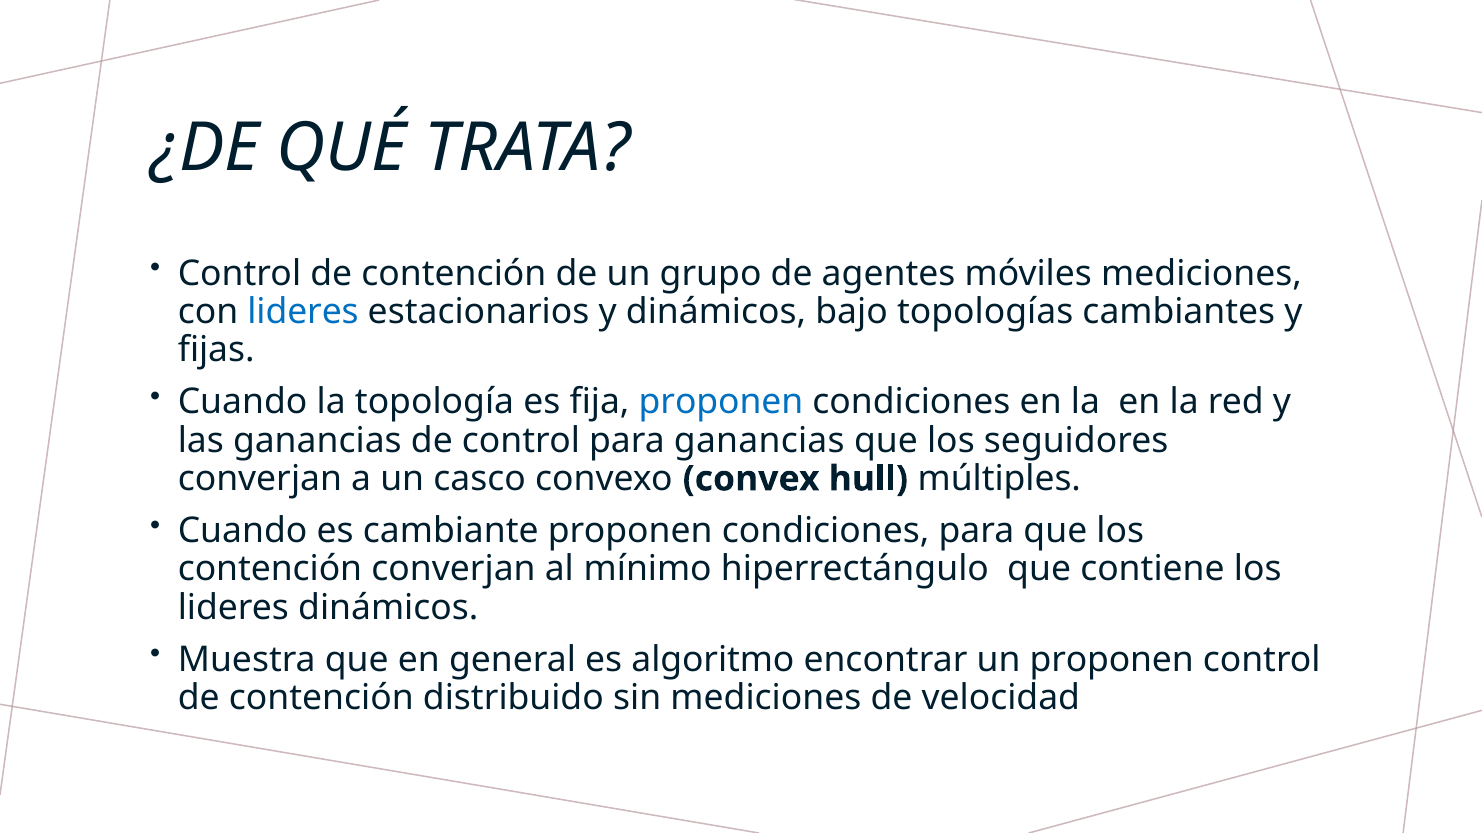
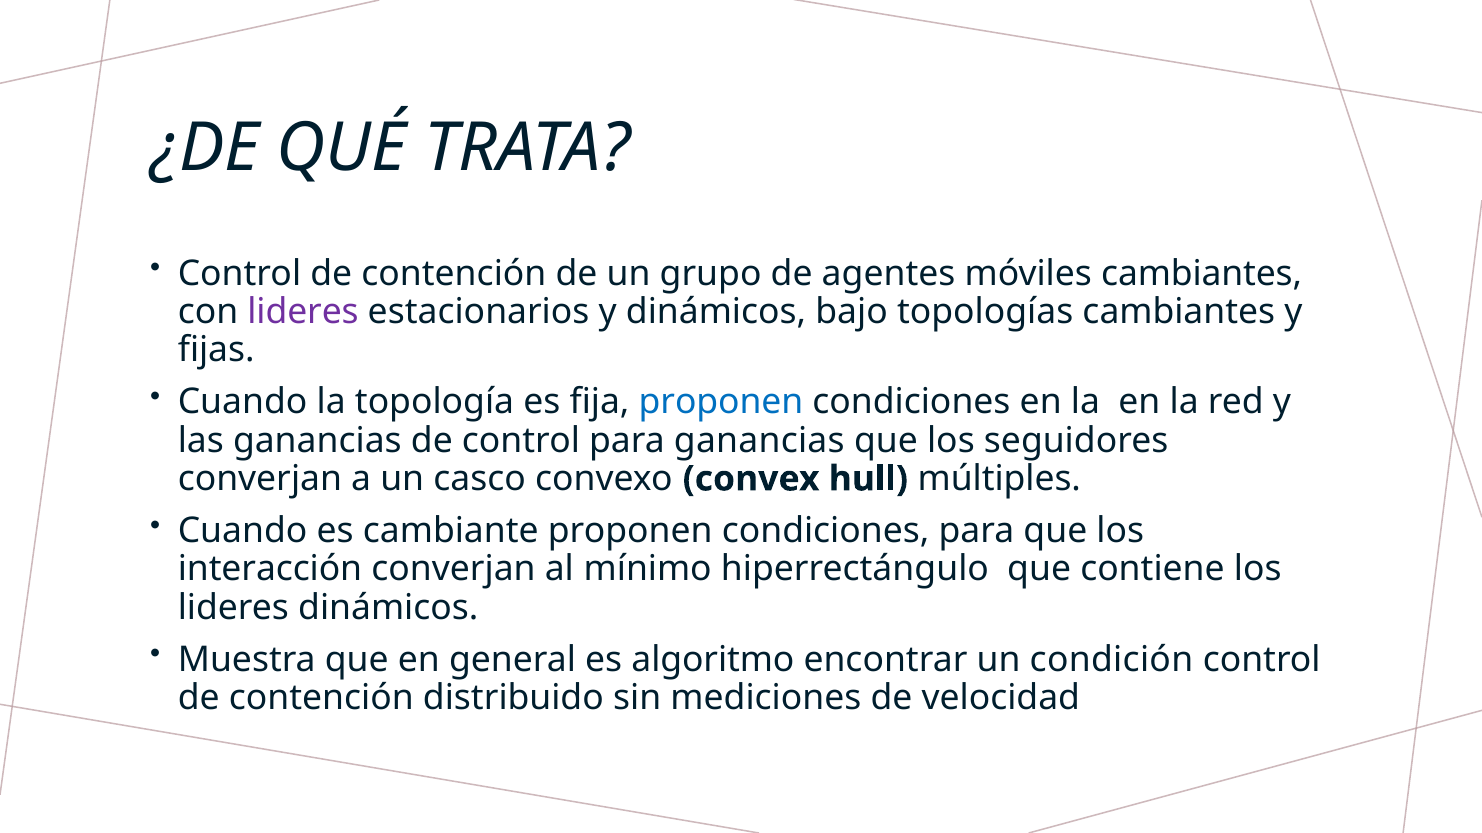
móviles mediciones: mediciones -> cambiantes
lideres at (303, 312) colour: blue -> purple
contención at (270, 570): contención -> interacción
un proponen: proponen -> condición
